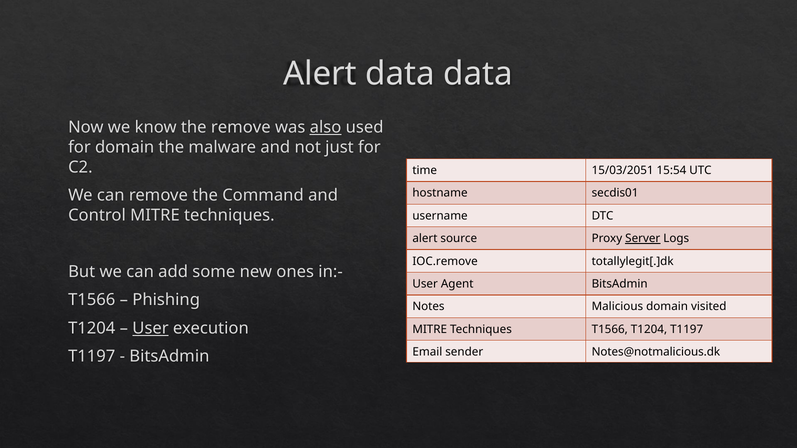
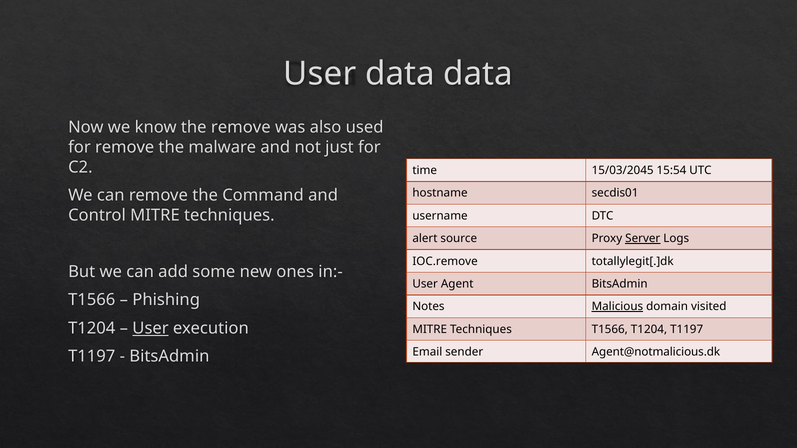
Alert at (320, 74): Alert -> User
also underline: present -> none
for domain: domain -> remove
15/03/2051: 15/03/2051 -> 15/03/2045
Malicious underline: none -> present
Notes@notmalicious.dk: Notes@notmalicious.dk -> Agent@notmalicious.dk
